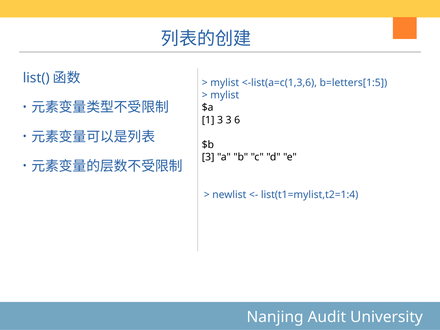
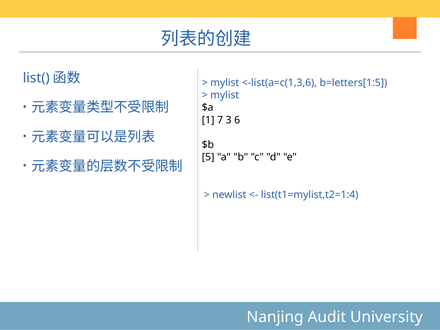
1 3: 3 -> 7
3 at (208, 157): 3 -> 5
